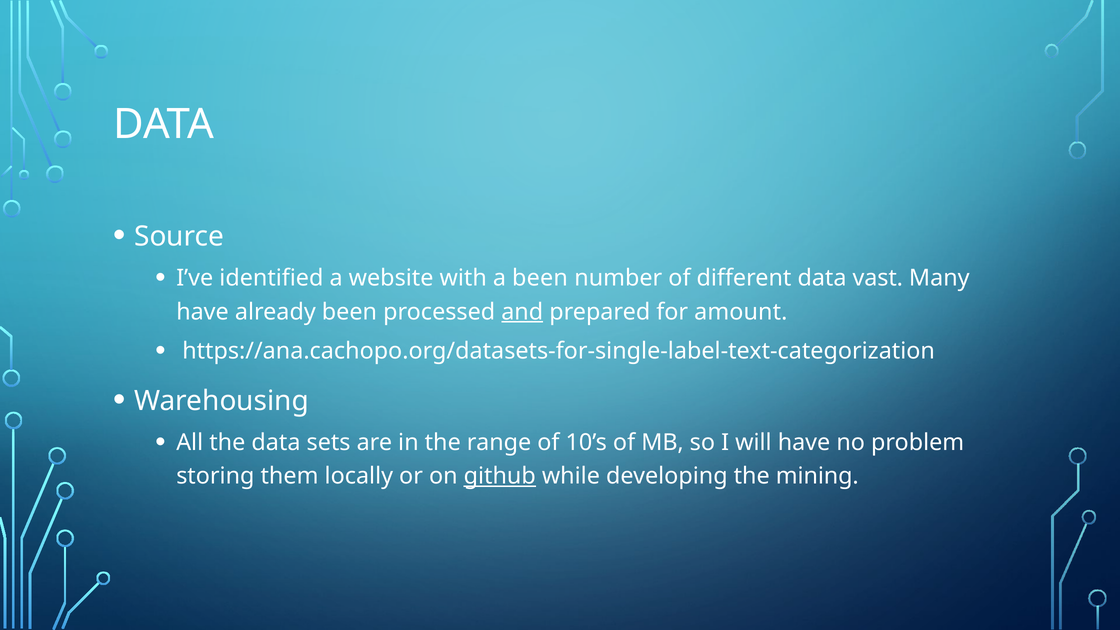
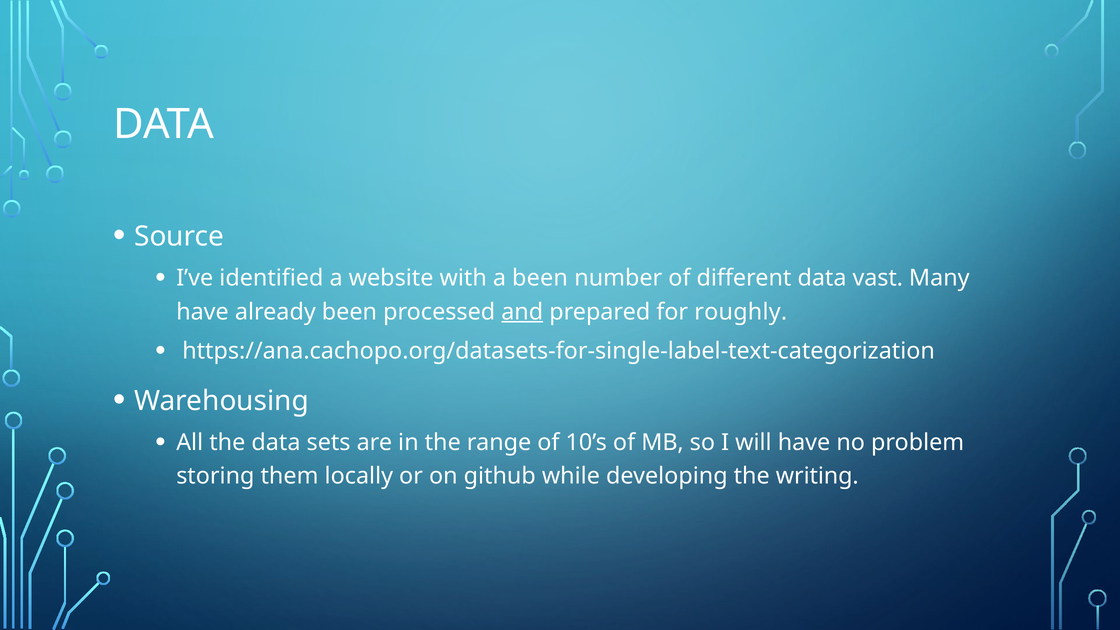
amount: amount -> roughly
github underline: present -> none
mining: mining -> writing
